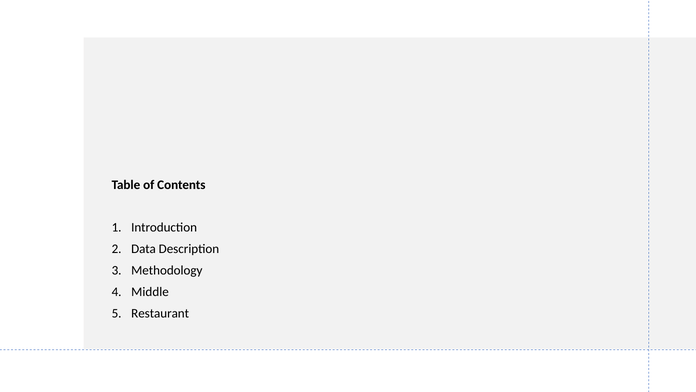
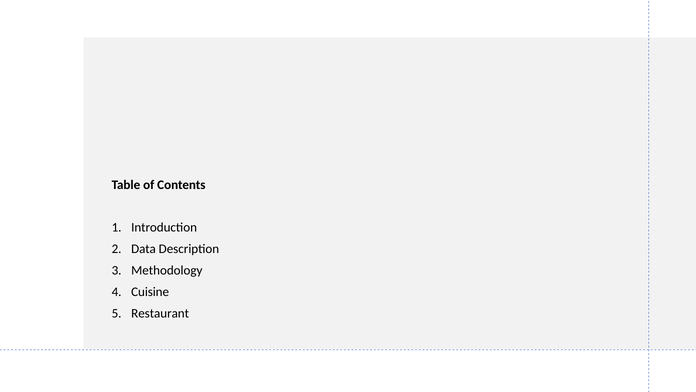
Middle: Middle -> Cuisine
